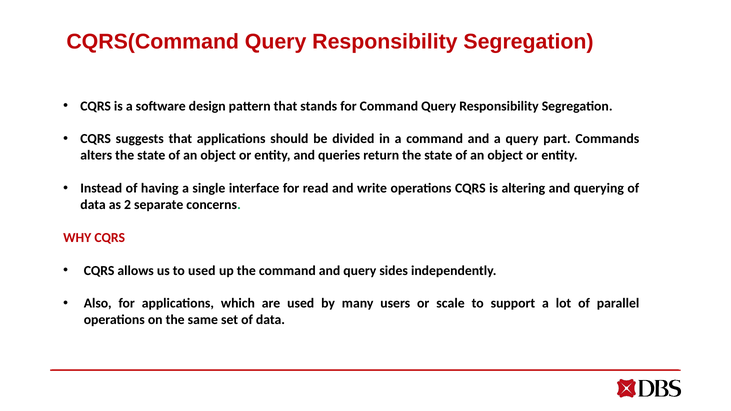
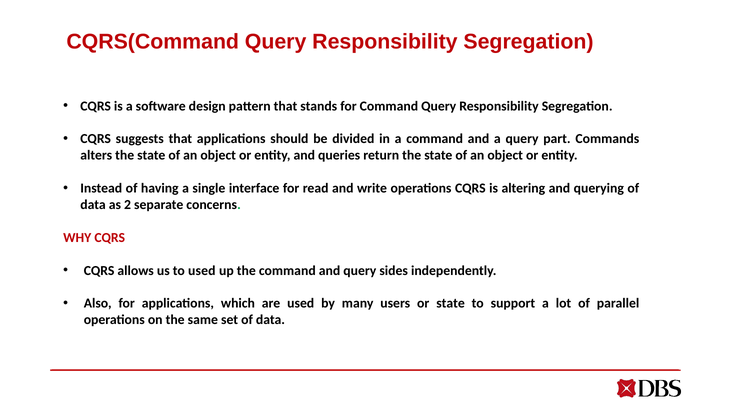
or scale: scale -> state
